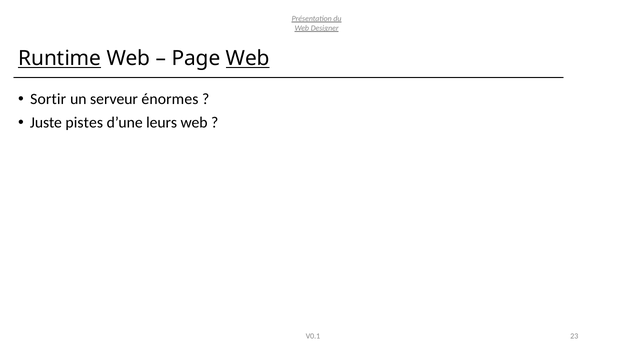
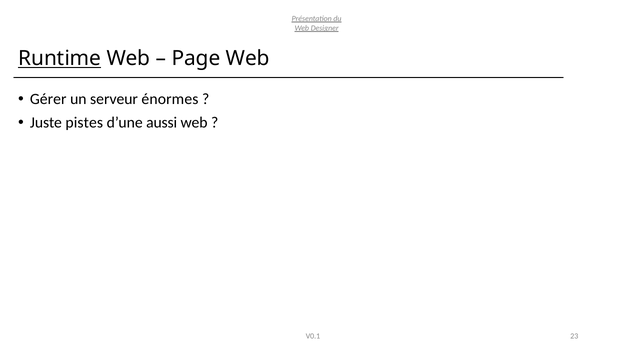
Web at (248, 59) underline: present -> none
Sortir: Sortir -> Gérer
leurs: leurs -> aussi
